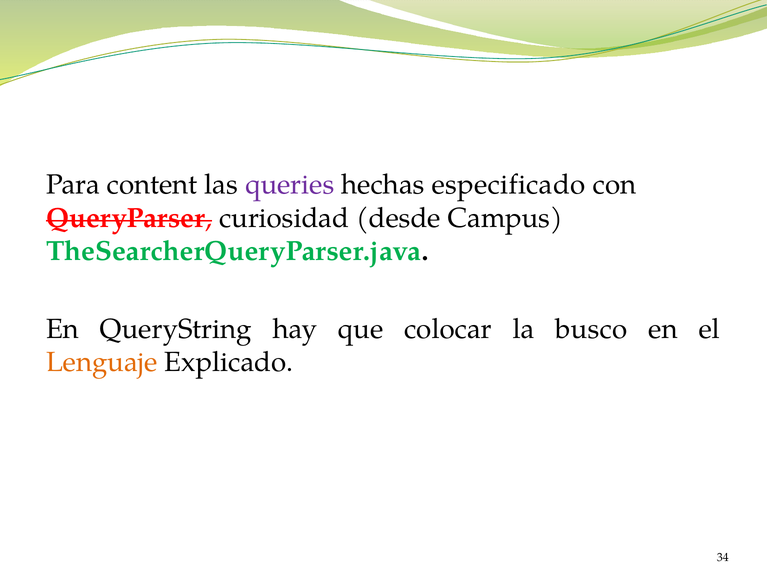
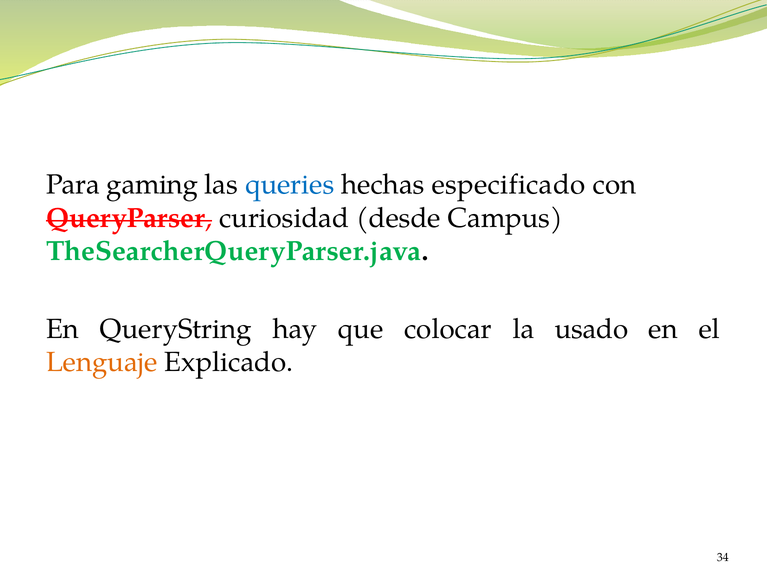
content: content -> gaming
queries colour: purple -> blue
busco: busco -> usado
